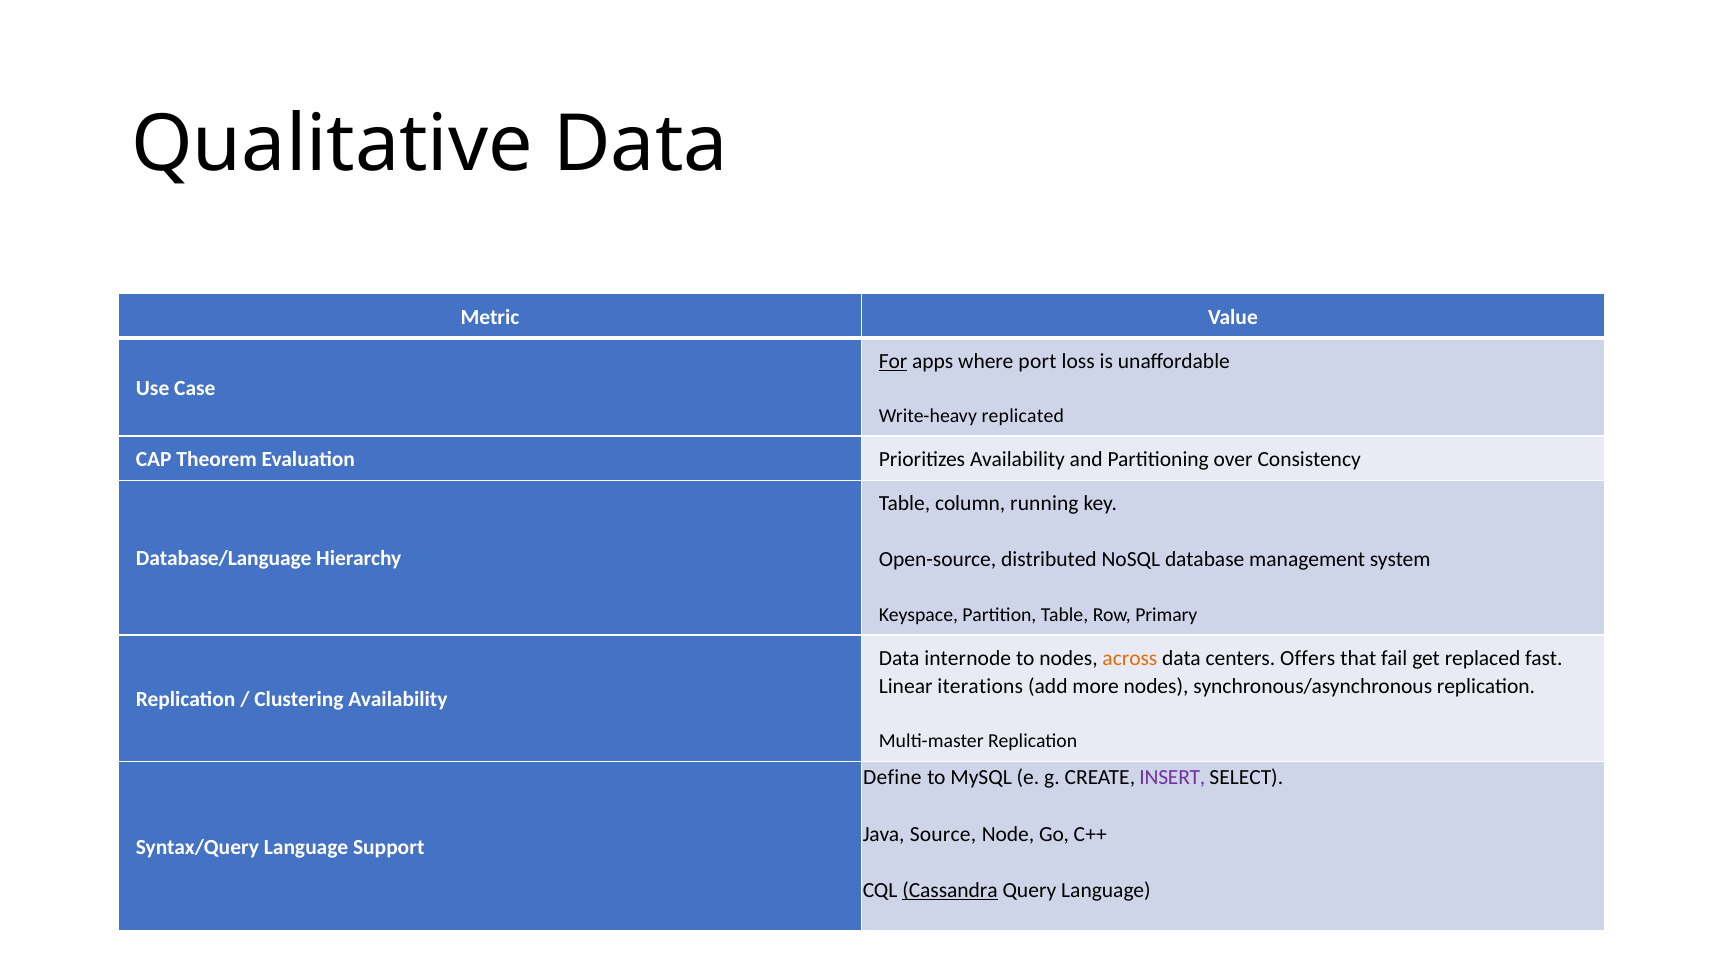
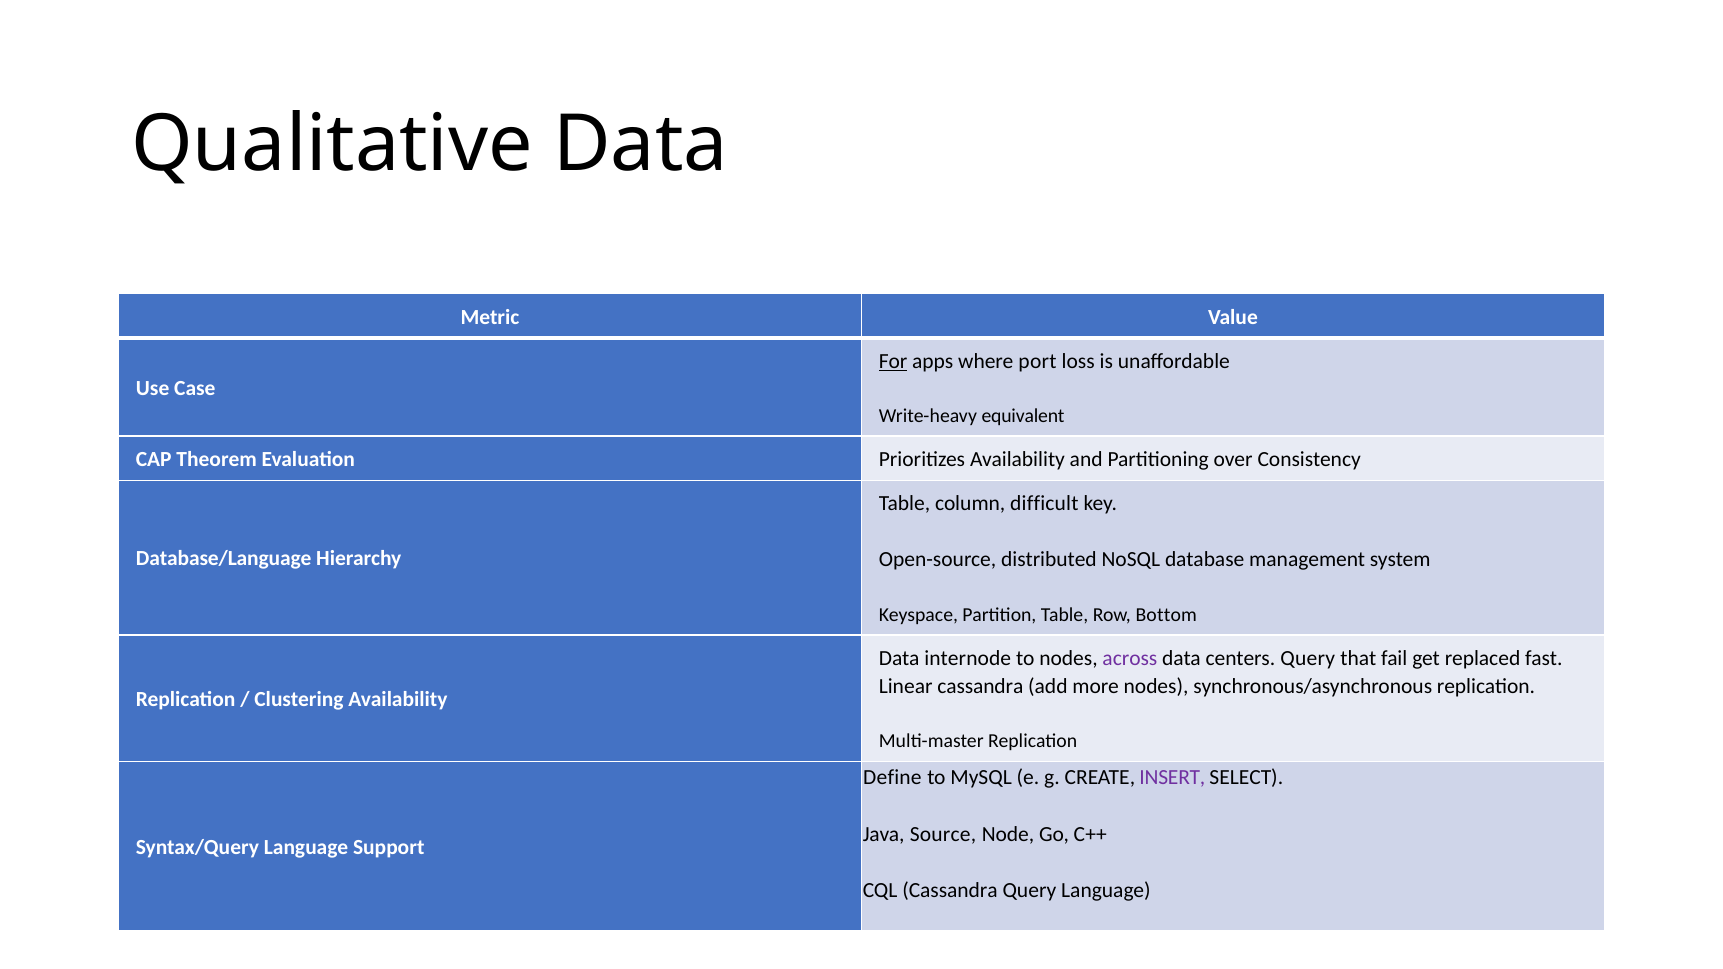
replicated: replicated -> equivalent
running: running -> difficult
Primary: Primary -> Bottom
across colour: orange -> purple
centers Offers: Offers -> Query
Linear iterations: iterations -> cassandra
Cassandra at (950, 890) underline: present -> none
